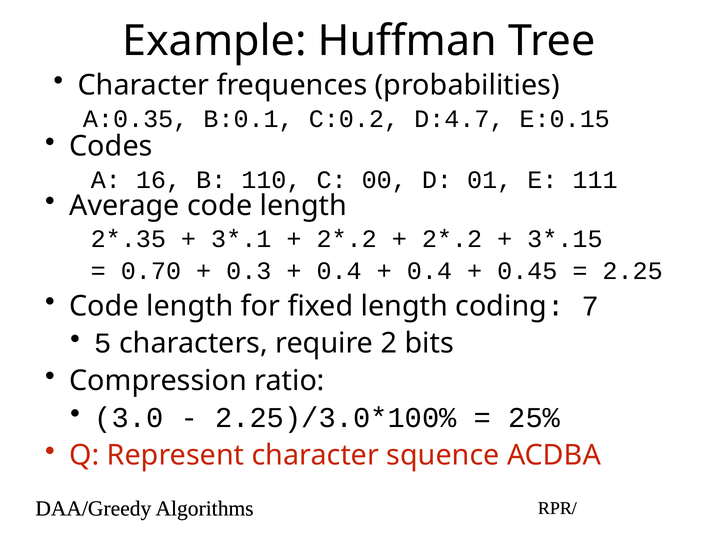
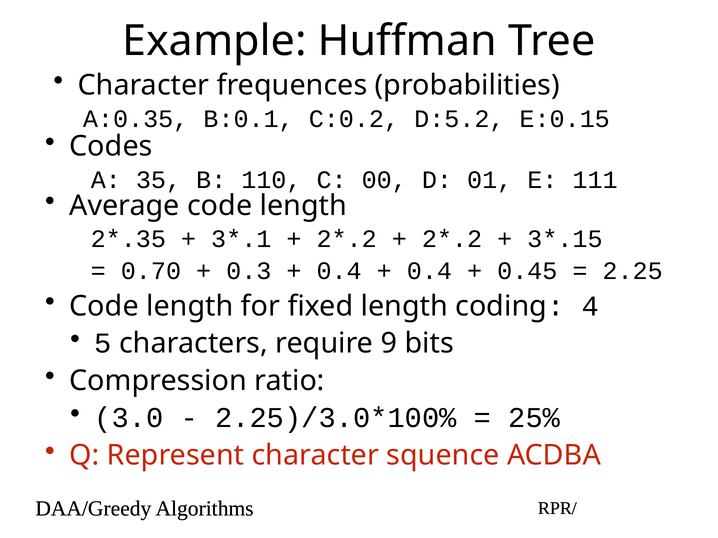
D:4.7: D:4.7 -> D:5.2
16: 16 -> 35
7: 7 -> 4
2: 2 -> 9
